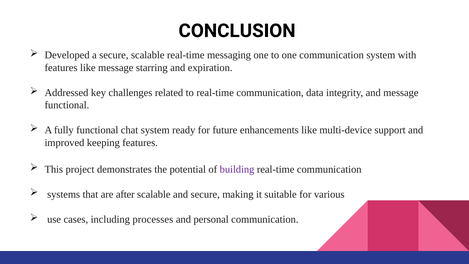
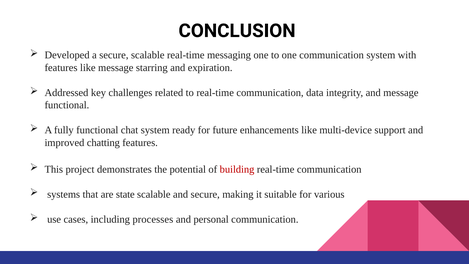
keeping: keeping -> chatting
building colour: purple -> red
after: after -> state
